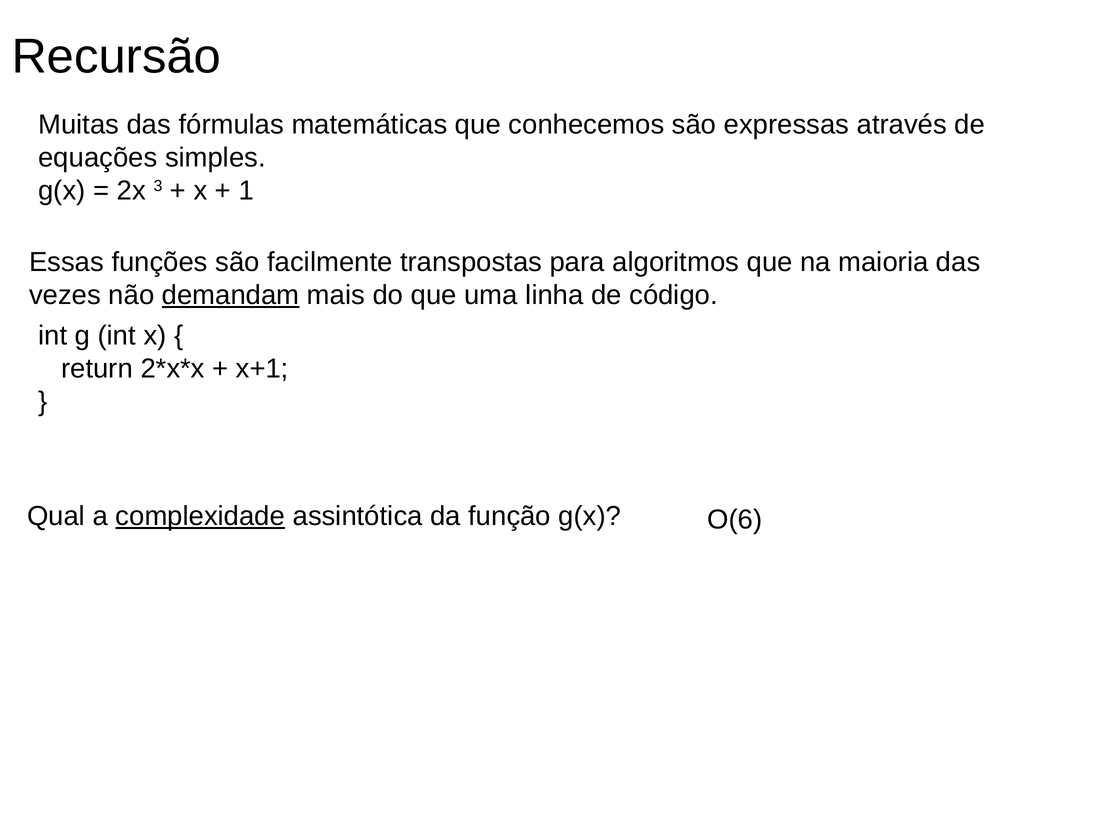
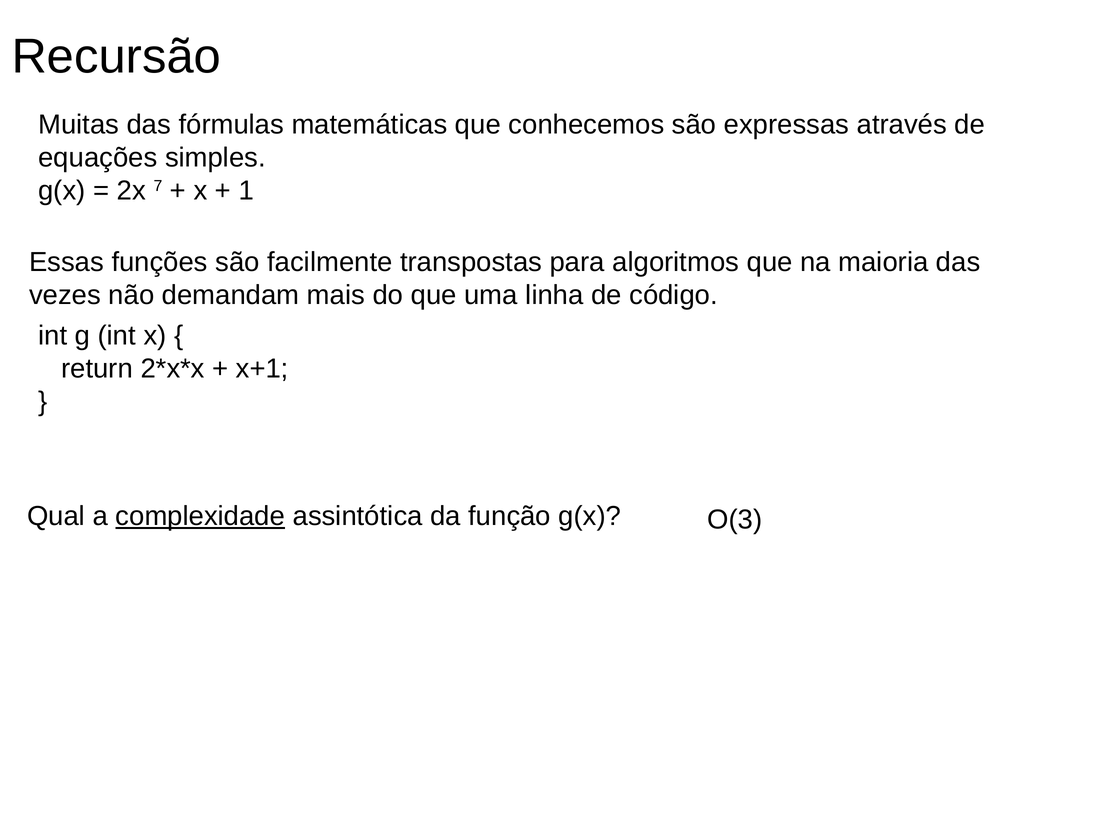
3: 3 -> 7
demandam underline: present -> none
O(6: O(6 -> O(3
